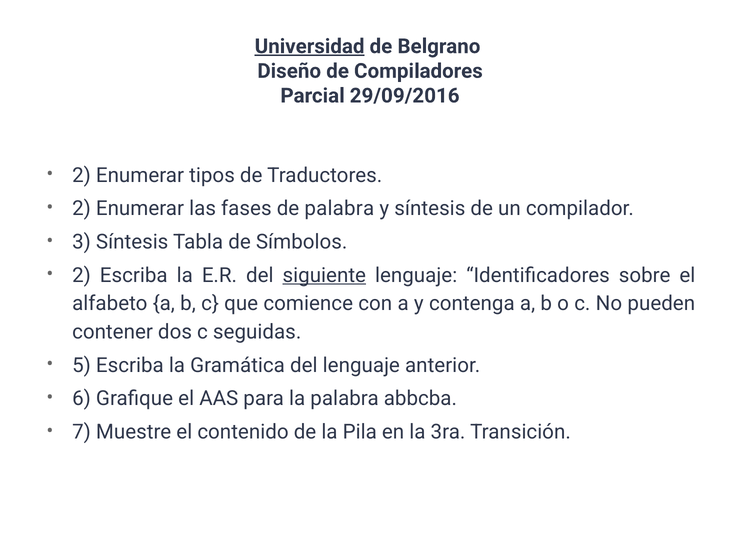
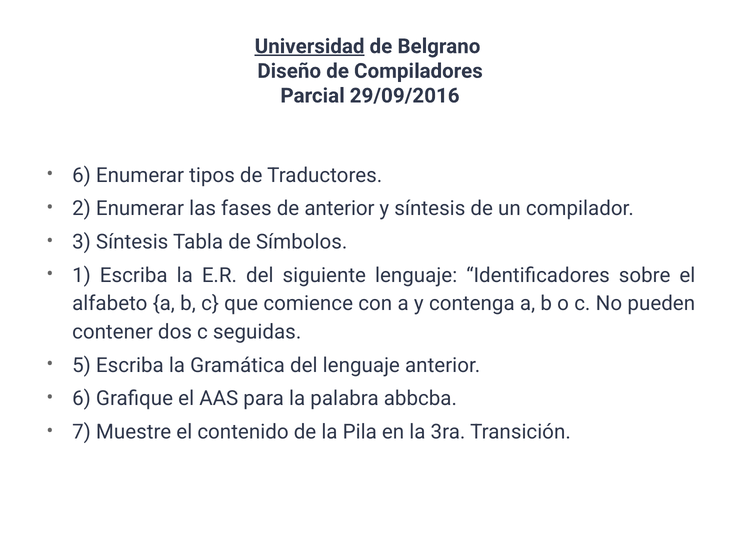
2 at (82, 175): 2 -> 6
de palabra: palabra -> anterior
2 at (82, 275): 2 -> 1
siguiente underline: present -> none
